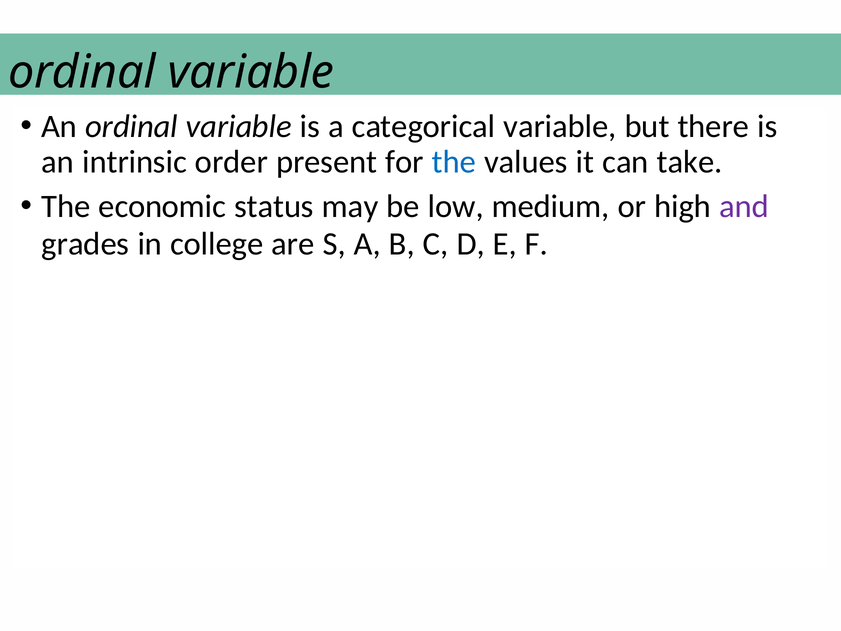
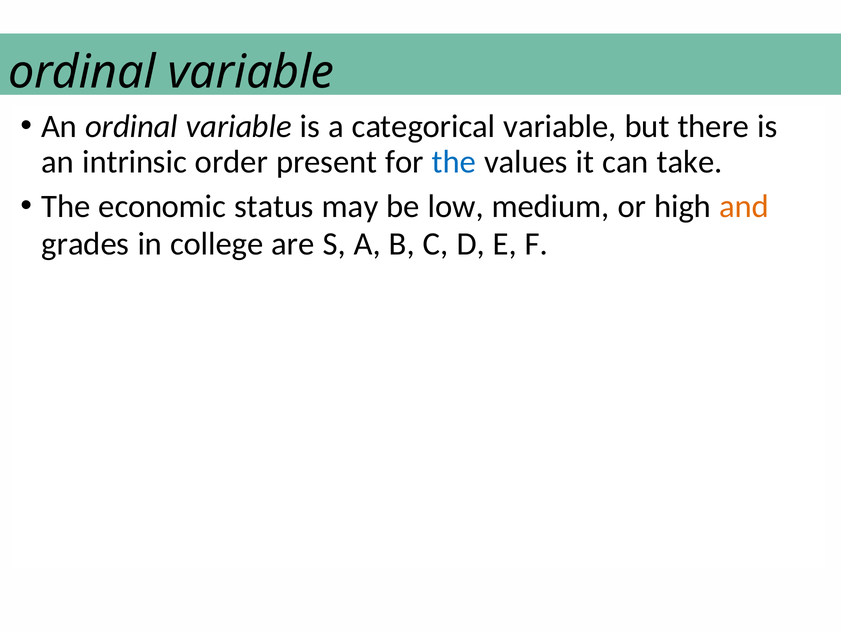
and colour: purple -> orange
